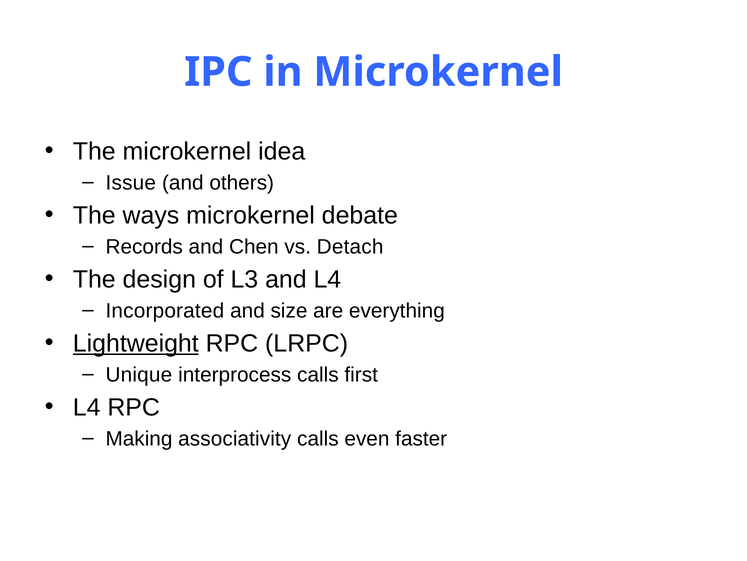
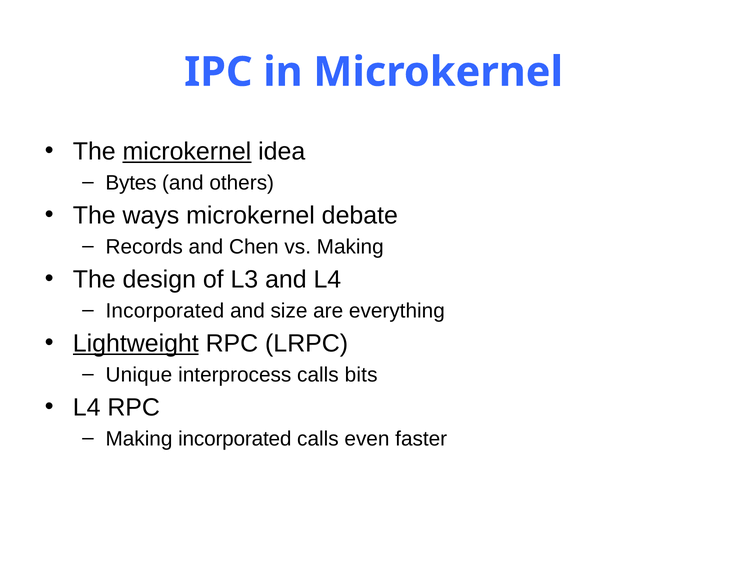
microkernel at (187, 151) underline: none -> present
Issue: Issue -> Bytes
vs Detach: Detach -> Making
first: first -> bits
Making associativity: associativity -> incorporated
